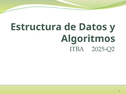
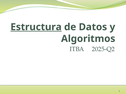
Estructura underline: none -> present
